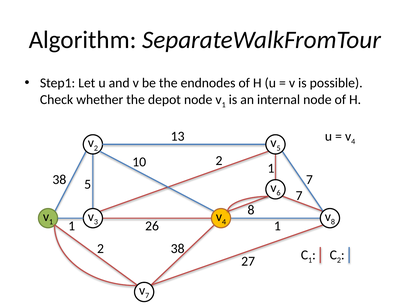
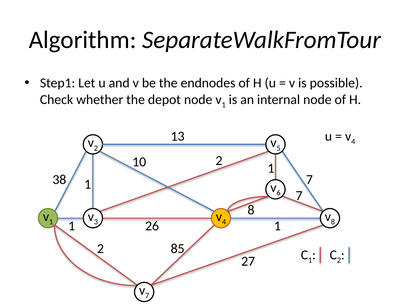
38 5: 5 -> 1
38 at (178, 248): 38 -> 85
